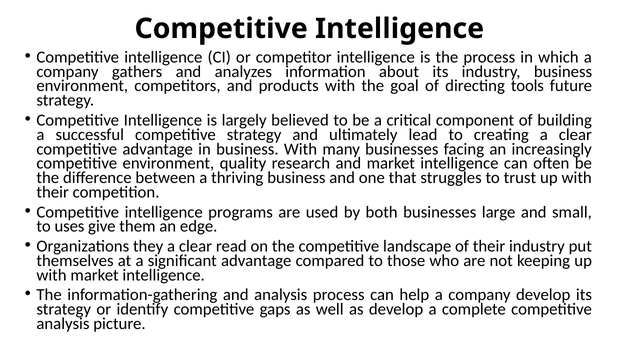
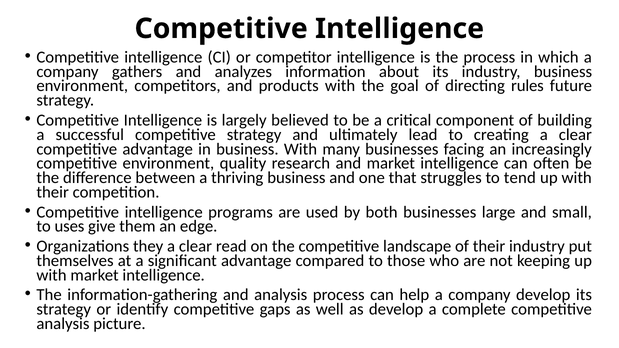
tools: tools -> rules
trust: trust -> tend
